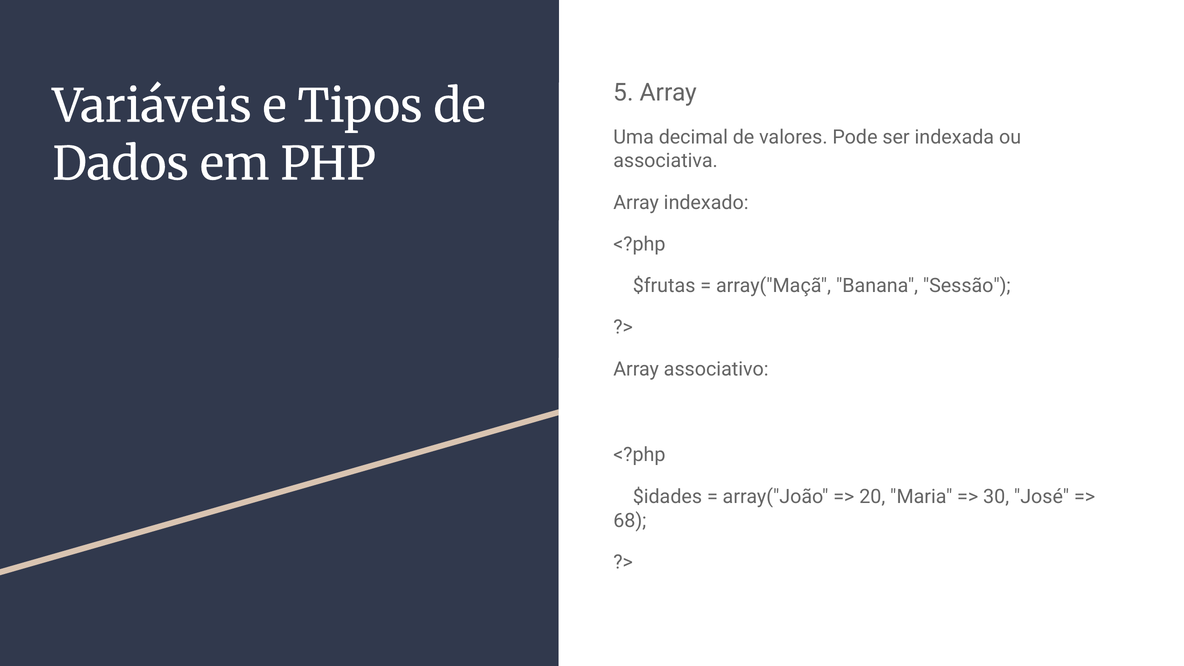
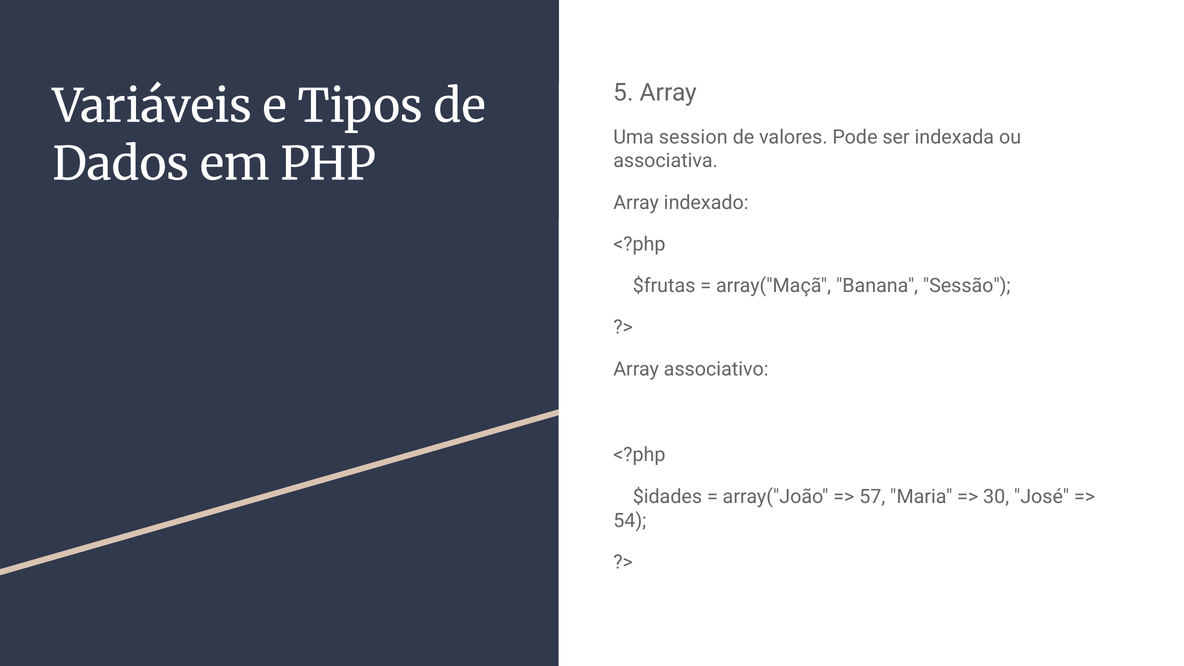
decimal: decimal -> session
20: 20 -> 57
68: 68 -> 54
